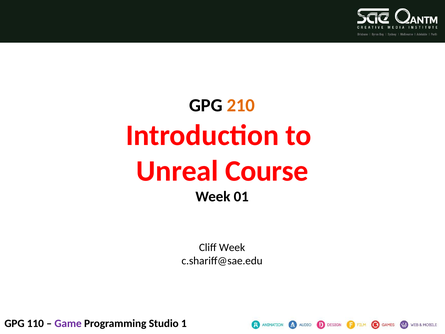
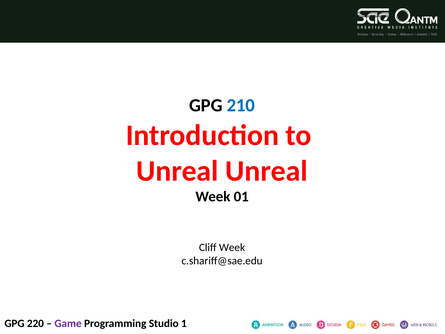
210 colour: orange -> blue
Unreal Course: Course -> Unreal
110: 110 -> 220
